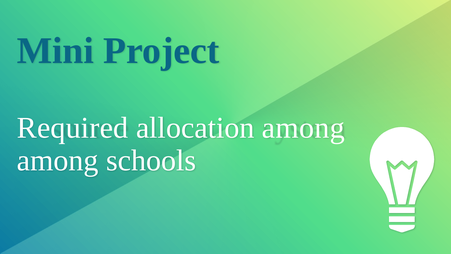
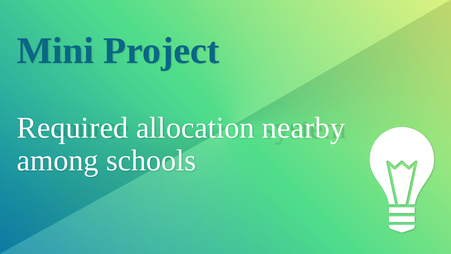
allocation among: among -> nearby
